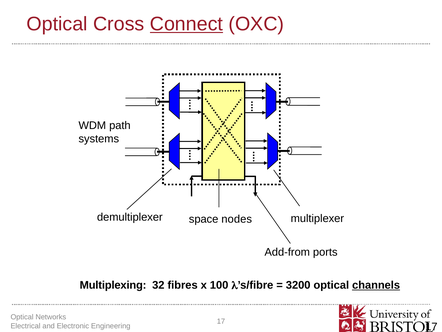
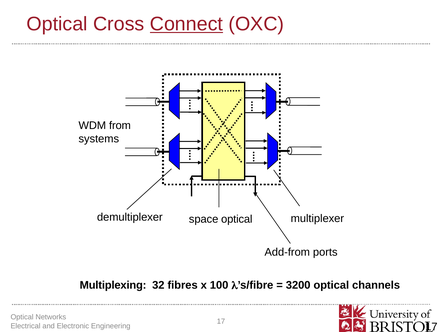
path: path -> from
space nodes: nodes -> optical
channels underline: present -> none
